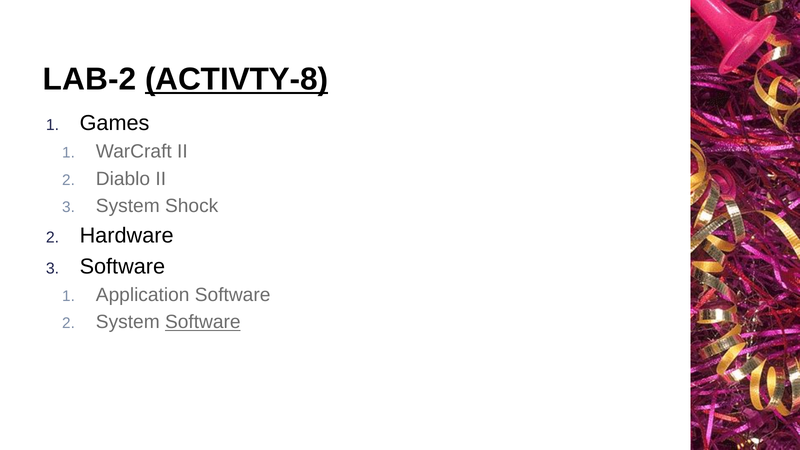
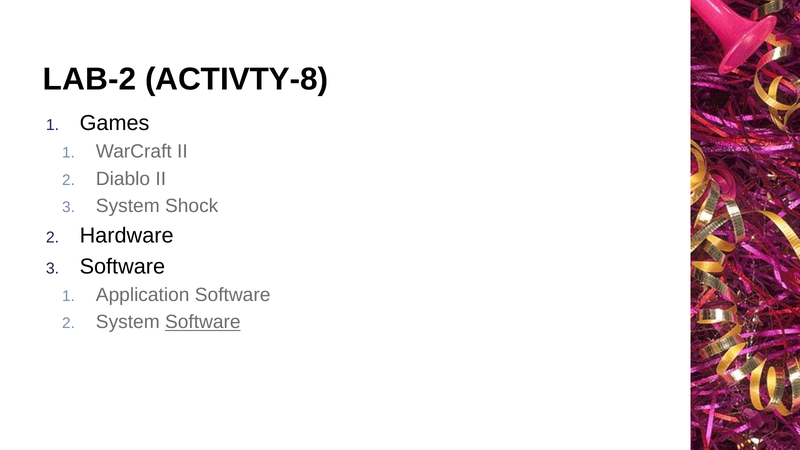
ACTIVTY-8 underline: present -> none
